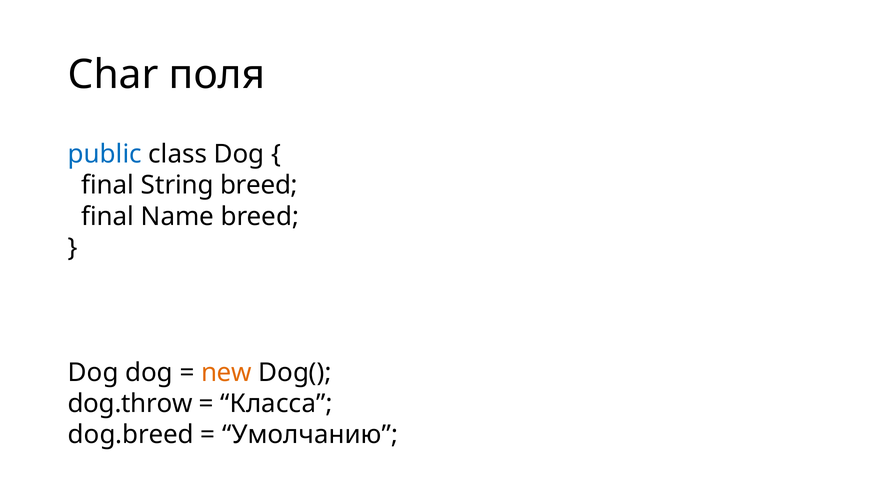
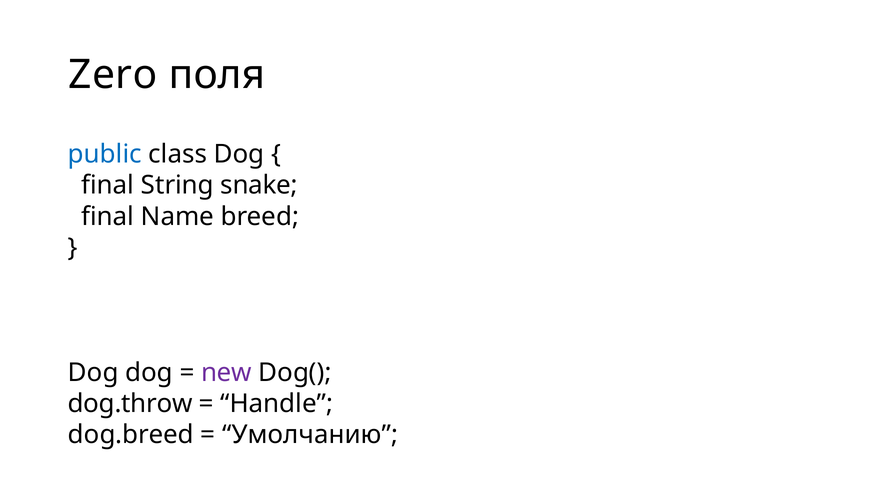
Char: Char -> Zero
String breed: breed -> snake
new colour: orange -> purple
Класса: Класса -> Handle
